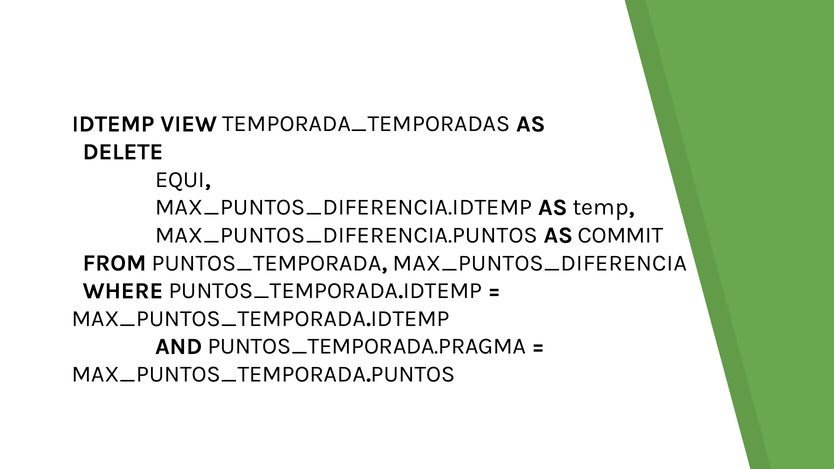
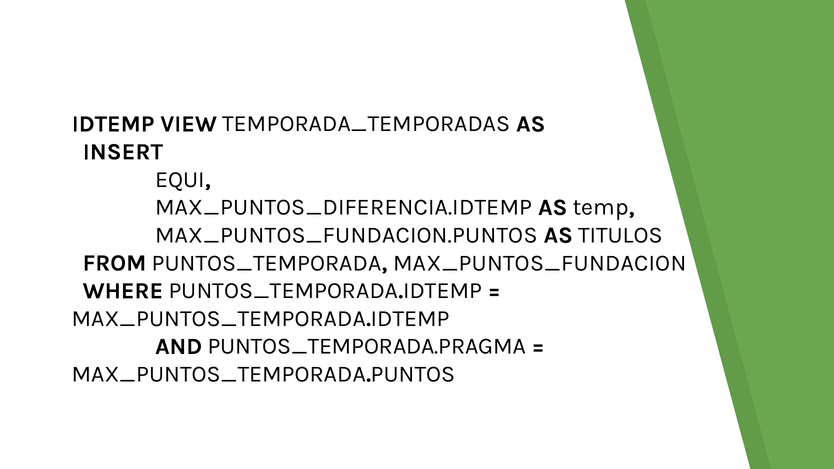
DELETE: DELETE -> INSERT
MAX_PUNTOS_DIFERENCIA.PUNTOS: MAX_PUNTOS_DIFERENCIA.PUNTOS -> MAX_PUNTOS_FUNDACION.PUNTOS
COMMIT: COMMIT -> TITULOS
MAX_PUNTOS_DIFERENCIA: MAX_PUNTOS_DIFERENCIA -> MAX_PUNTOS_FUNDACION
